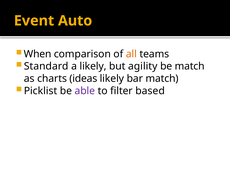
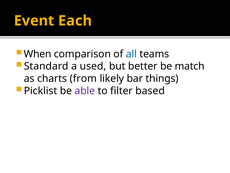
Auto: Auto -> Each
all colour: orange -> blue
a likely: likely -> used
agility: agility -> better
ideas: ideas -> from
bar match: match -> things
